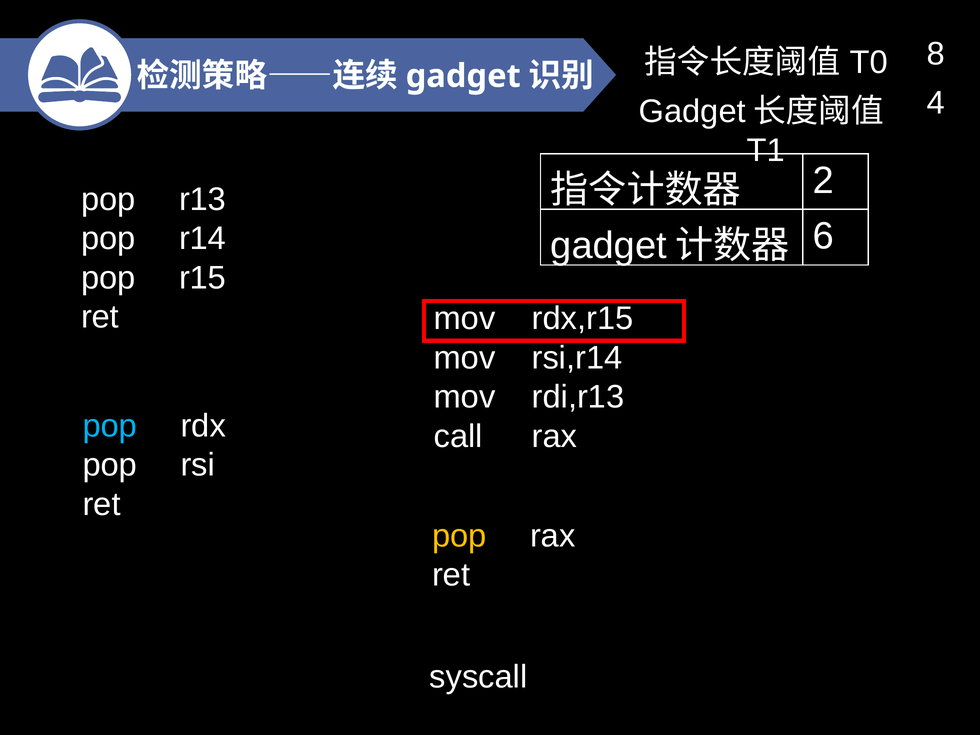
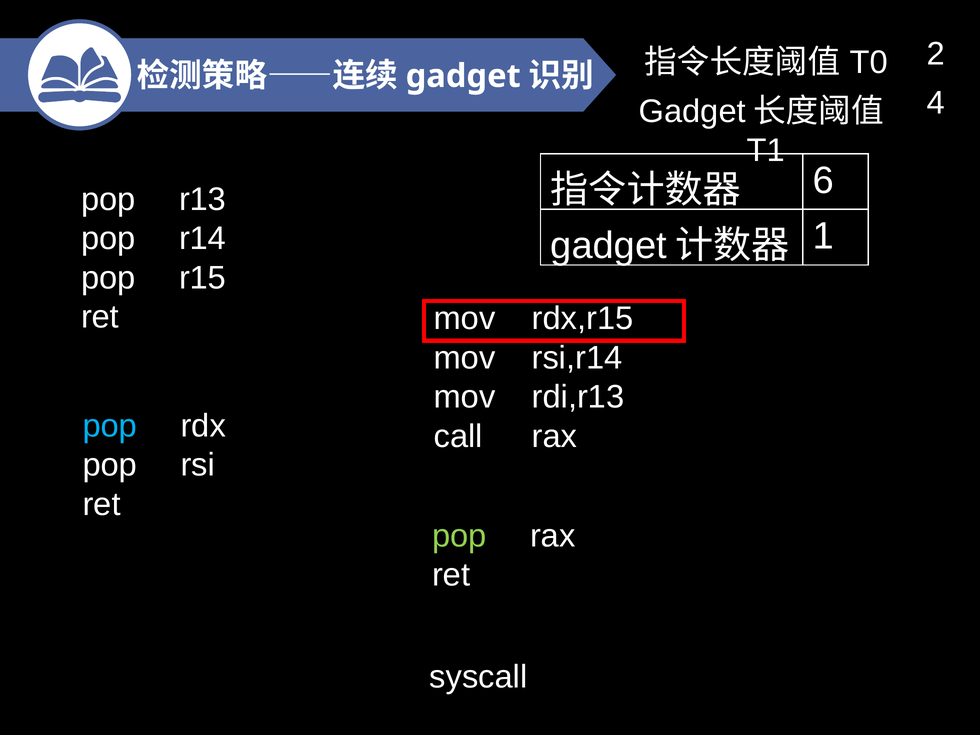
8: 8 -> 2
2: 2 -> 6
6: 6 -> 1
pop at (459, 536) colour: yellow -> light green
